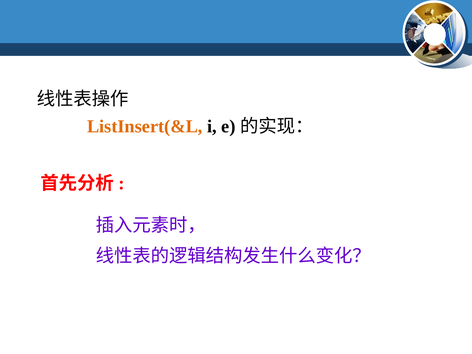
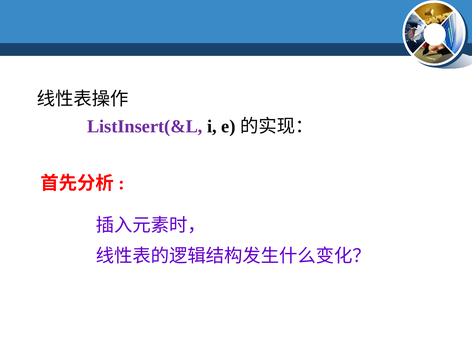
ListInsert(&L colour: orange -> purple
